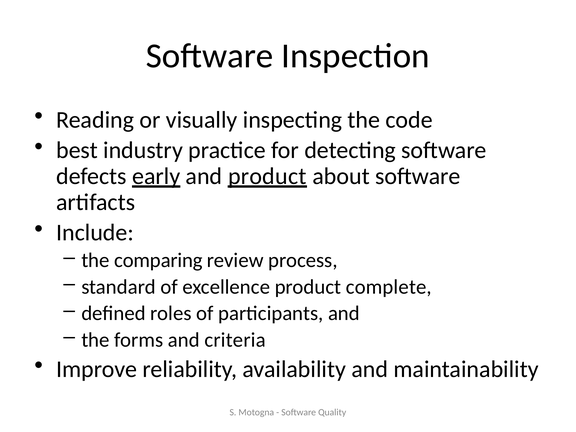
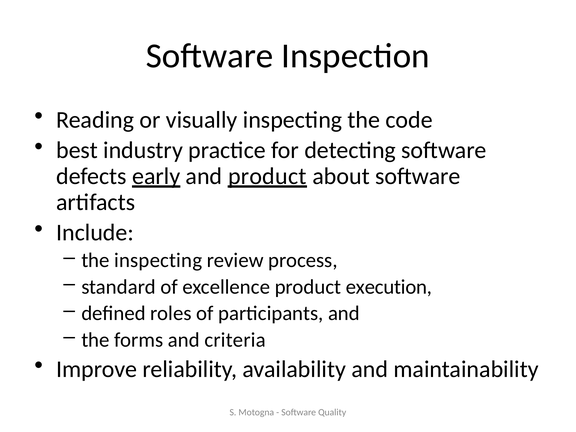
the comparing: comparing -> inspecting
complete: complete -> execution
